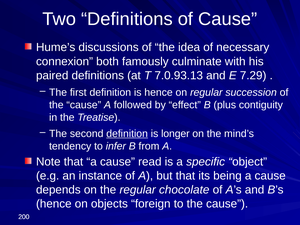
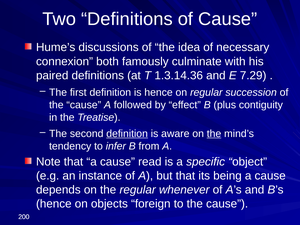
7.0.93.13: 7.0.93.13 -> 1.3.14.36
longer: longer -> aware
the at (214, 134) underline: none -> present
chocolate: chocolate -> whenever
